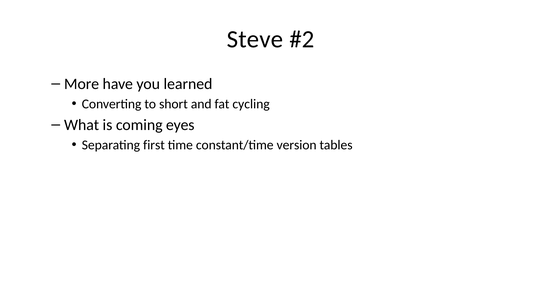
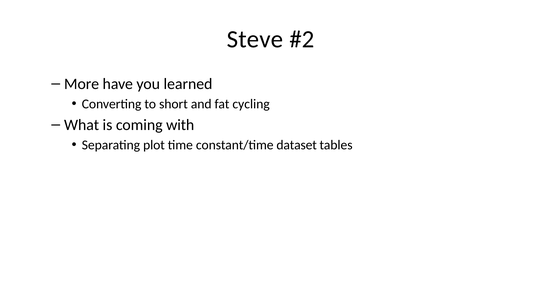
eyes: eyes -> with
first: first -> plot
version: version -> dataset
